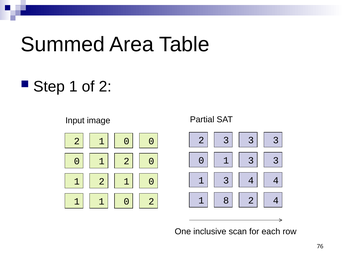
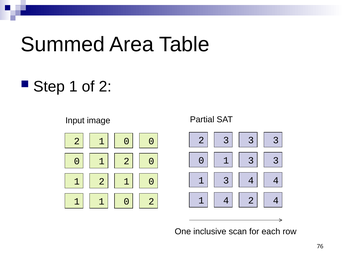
1 8: 8 -> 4
